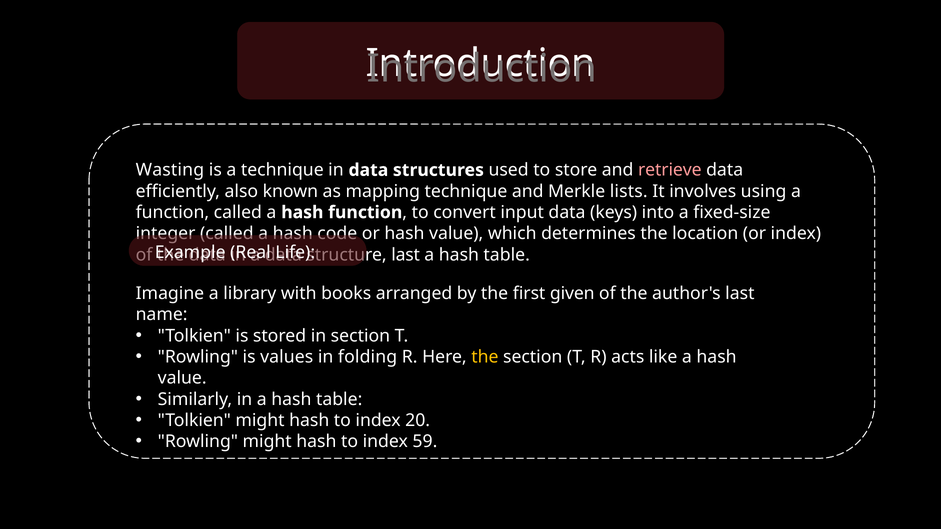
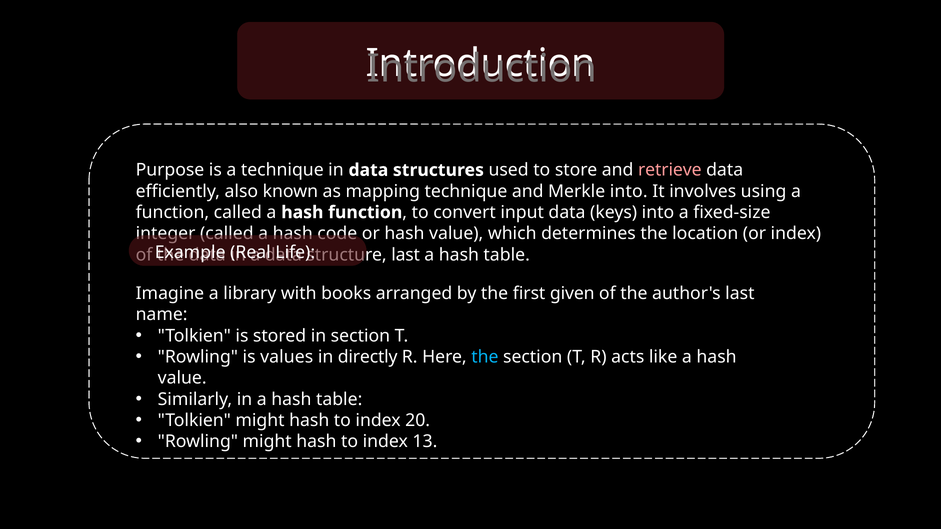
Wasting: Wasting -> Purpose
Merkle lists: lists -> into
folding: folding -> directly
the at (485, 357) colour: yellow -> light blue
59: 59 -> 13
